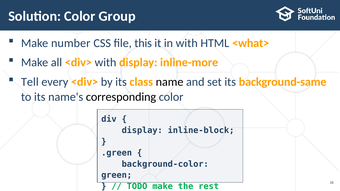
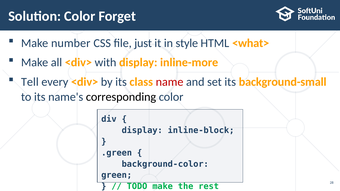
Group: Group -> Forget
this: this -> just
in with: with -> style
name colour: black -> red
background-same: background-same -> background-small
